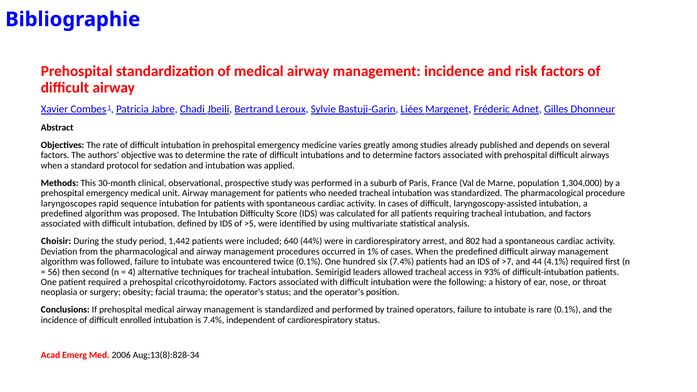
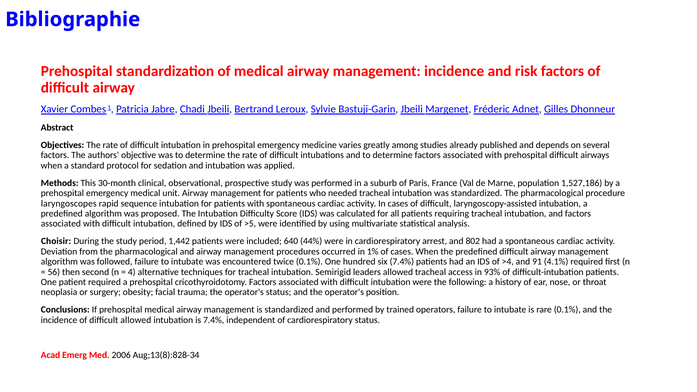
Bastuji-Garin Liées: Liées -> Jbeili
1,304,000: 1,304,000 -> 1,527,186
>7: >7 -> >4
44: 44 -> 91
difficult enrolled: enrolled -> allowed
